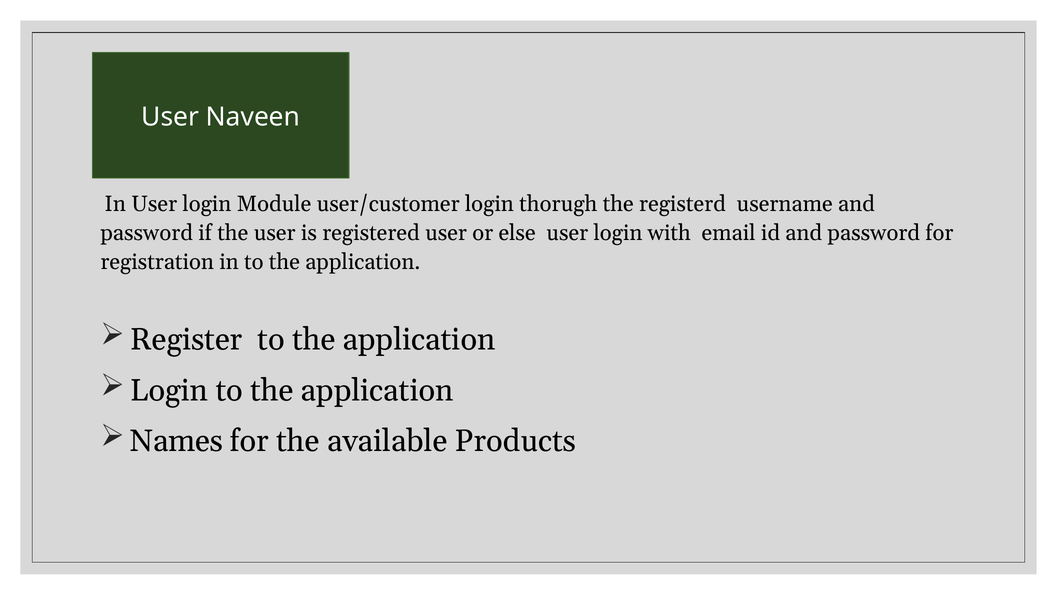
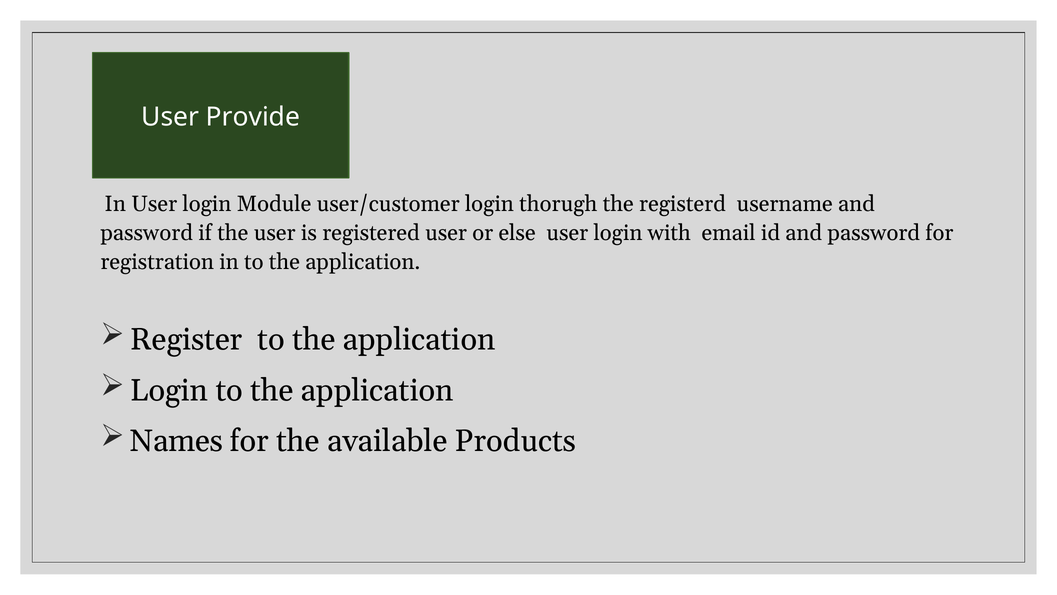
Naveen: Naveen -> Provide
